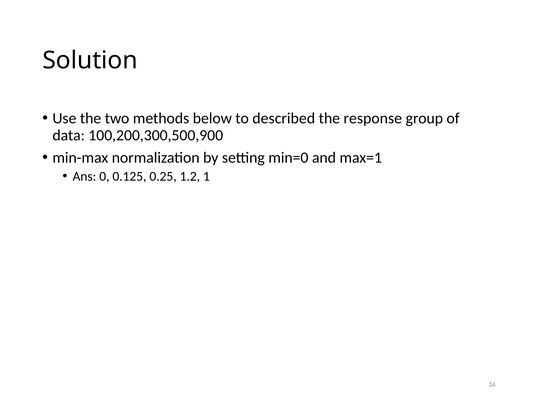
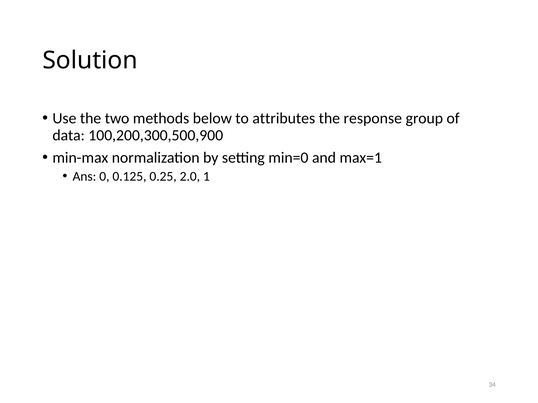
described: described -> attributes
1.2: 1.2 -> 2.0
